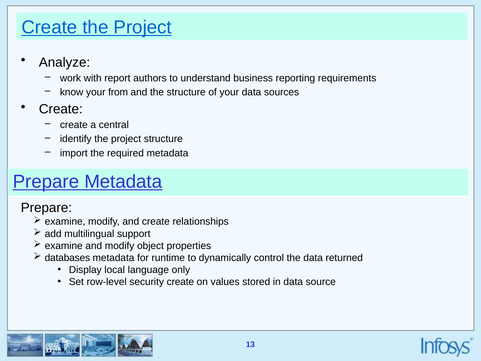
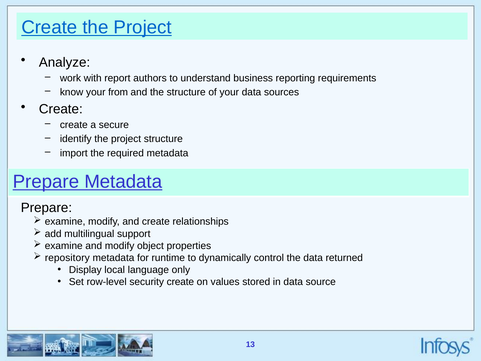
central: central -> secure
databases: databases -> repository
